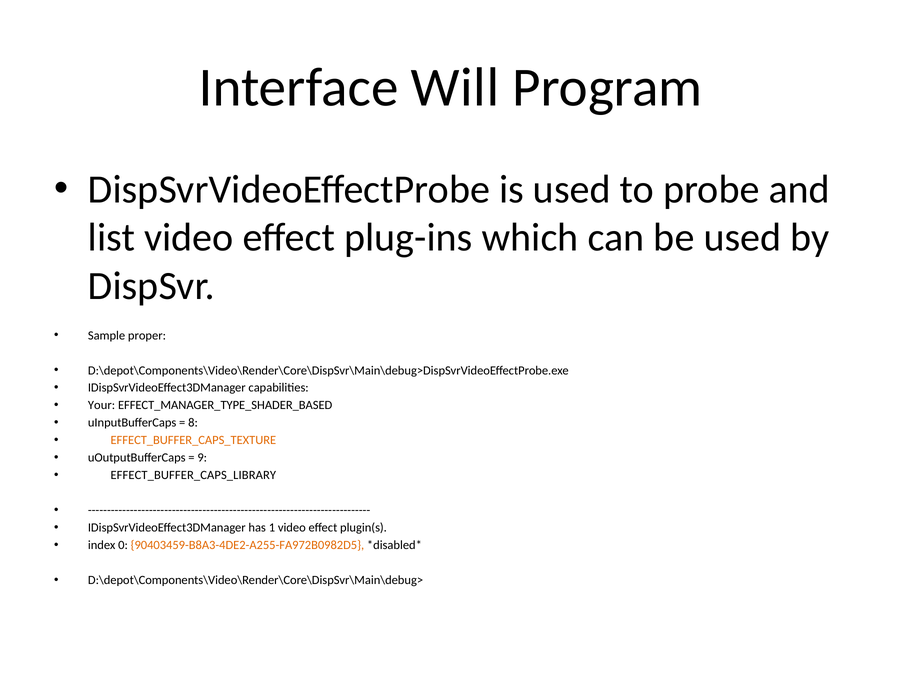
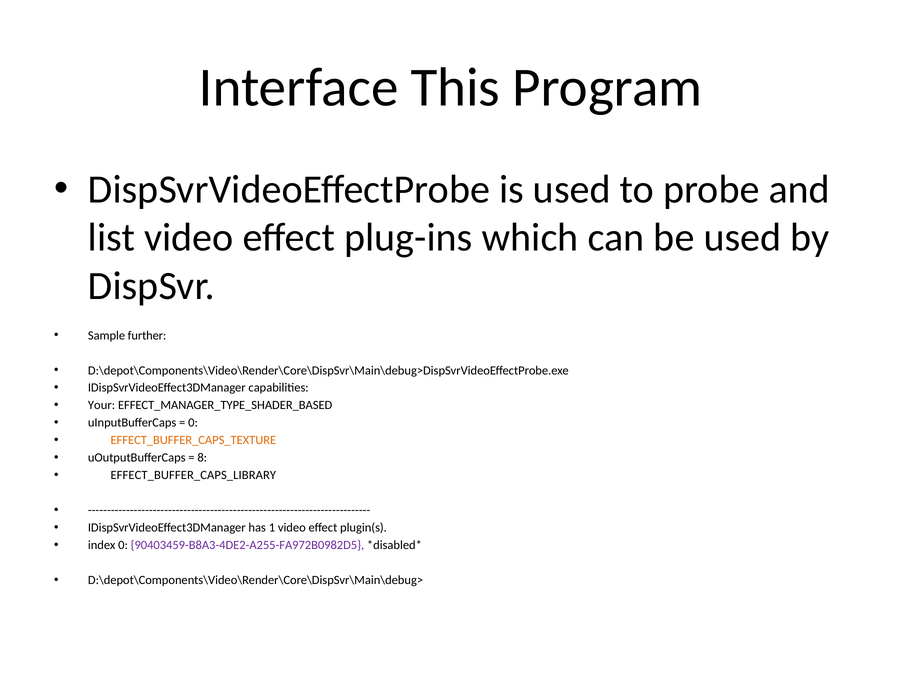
Will: Will -> This
proper: proper -> further
8 at (193, 423): 8 -> 0
9: 9 -> 8
90403459-B8A3-4DE2-A255-FA972B0982D5 colour: orange -> purple
